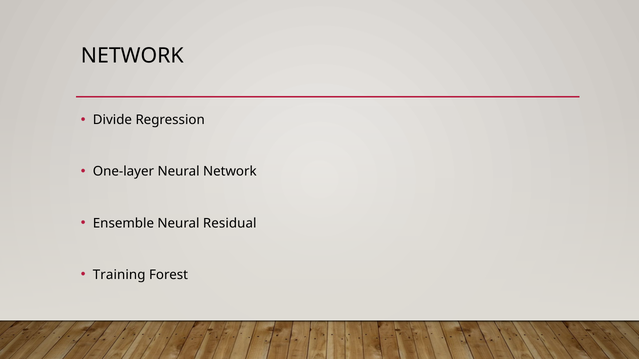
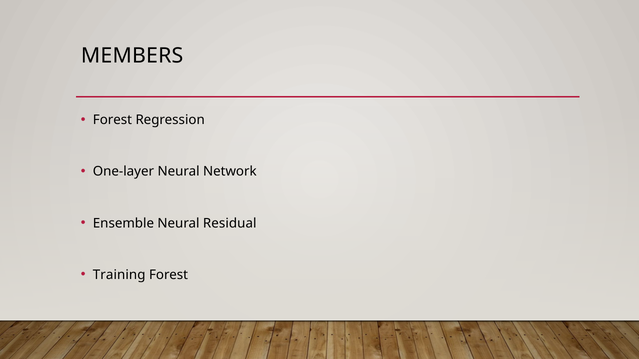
NETWORK at (132, 56): NETWORK -> MEMBERS
Divide at (112, 120): Divide -> Forest
